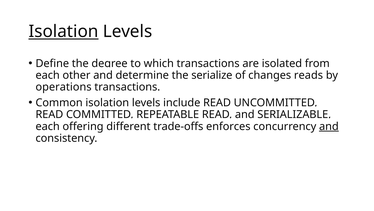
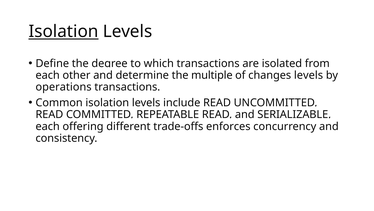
serialize: serialize -> multiple
changes reads: reads -> levels
and at (329, 126) underline: present -> none
